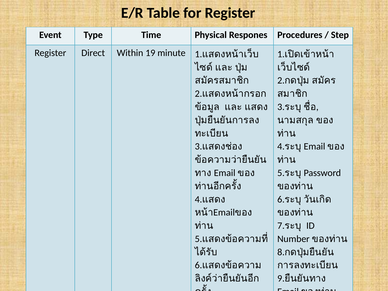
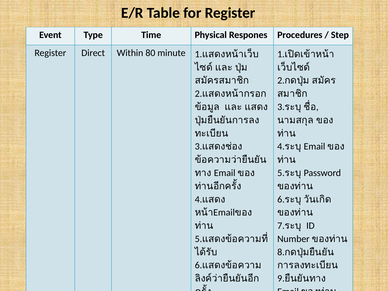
19: 19 -> 80
